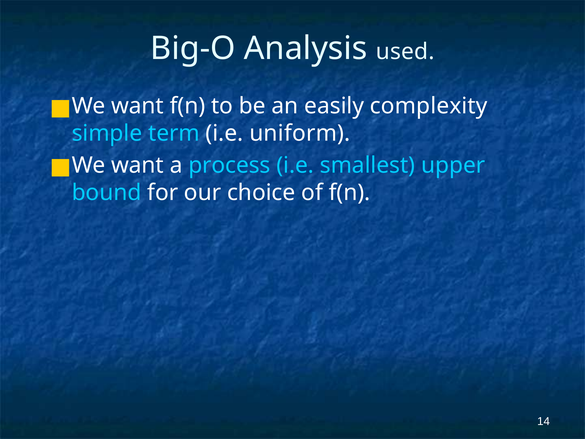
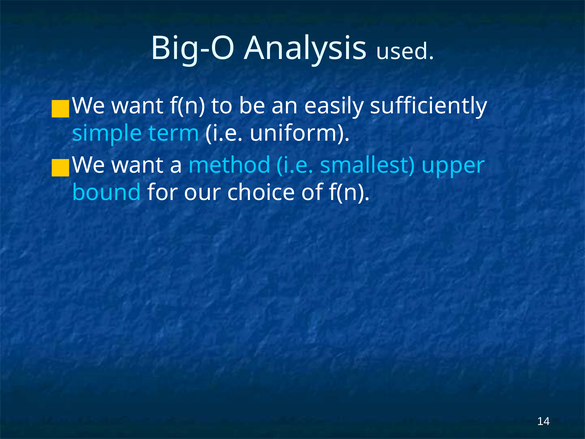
complexity: complexity -> sufficiently
process: process -> method
